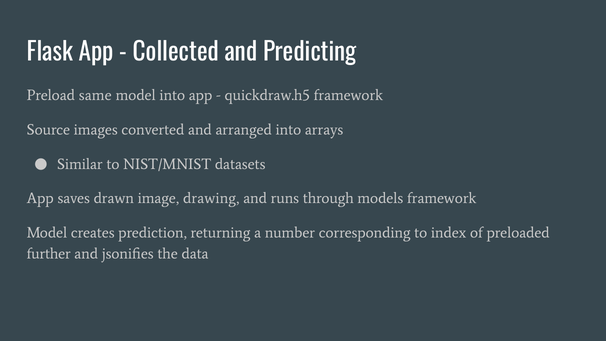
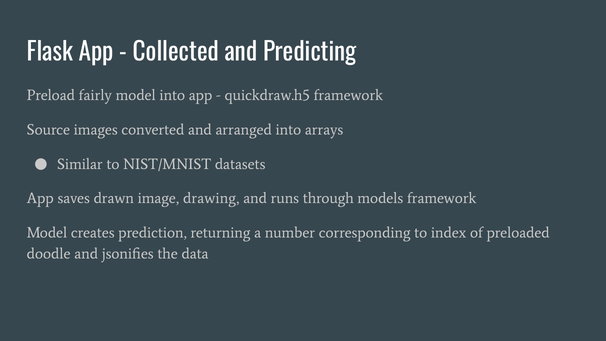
same: same -> fairly
further: further -> doodle
